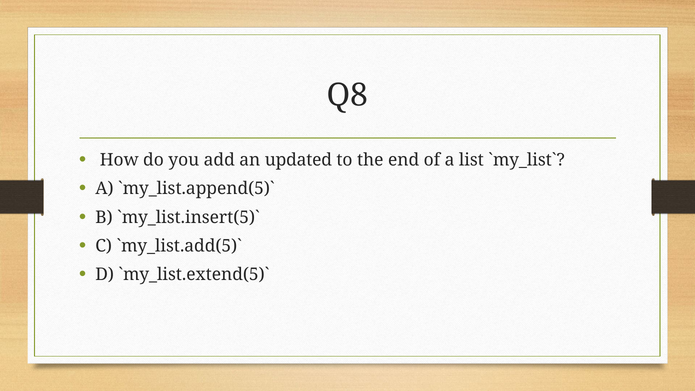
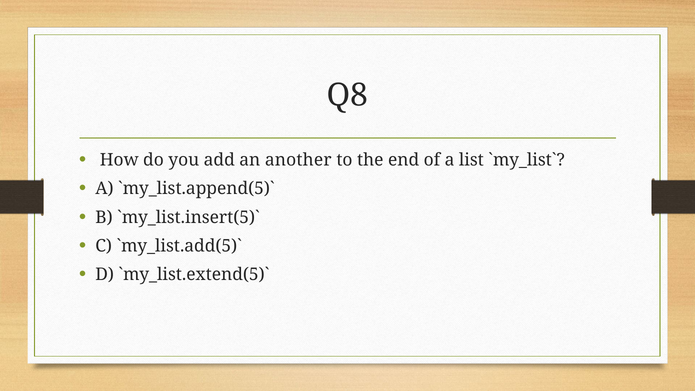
updated: updated -> another
